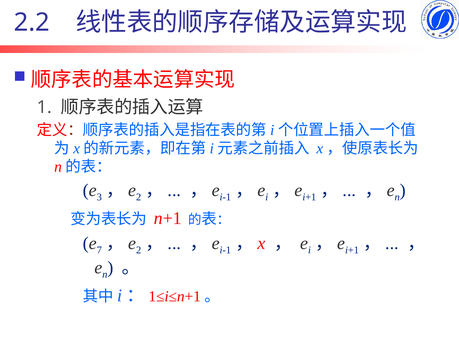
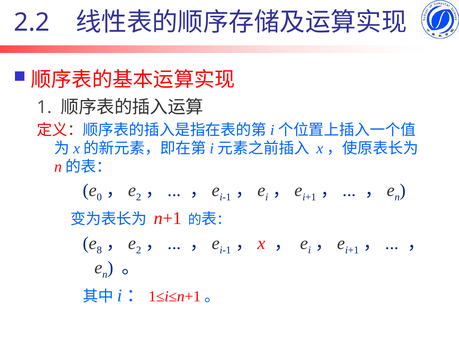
3: 3 -> 0
7: 7 -> 8
